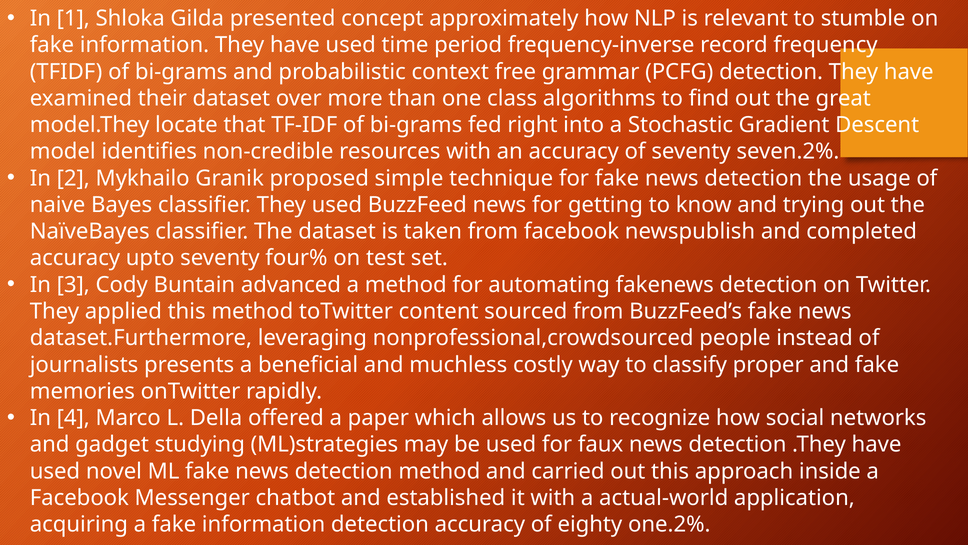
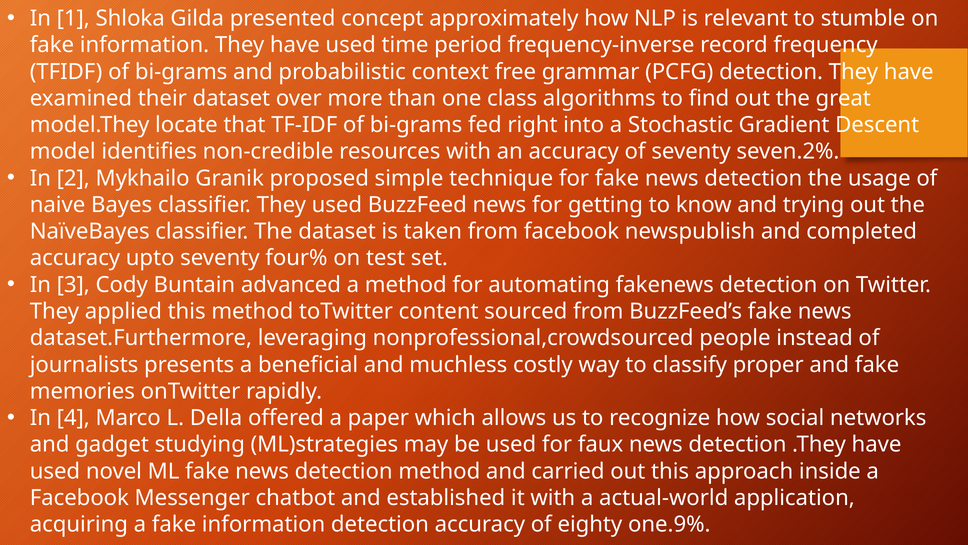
one.2%: one.2% -> one.9%
